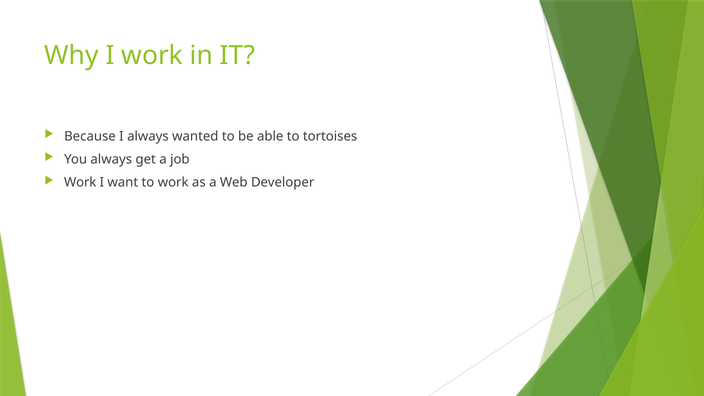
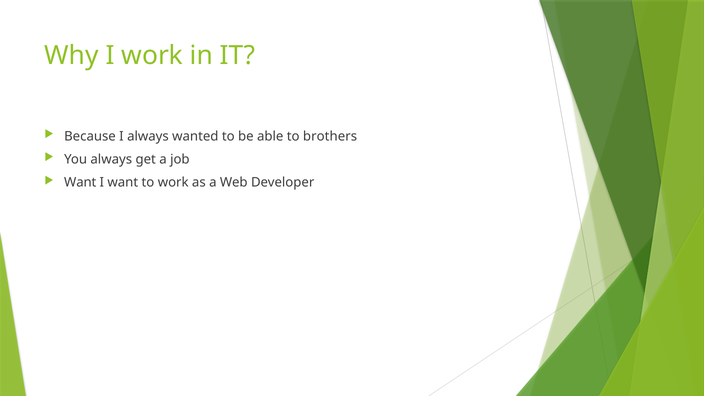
tortoises: tortoises -> brothers
Work at (80, 183): Work -> Want
